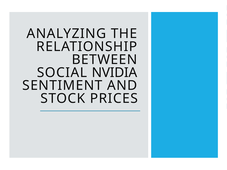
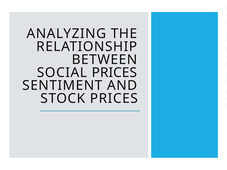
SOCIAL NVIDIA: NVIDIA -> PRICES
